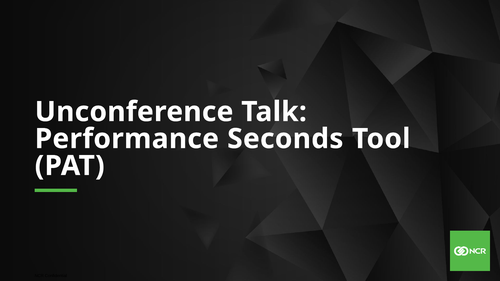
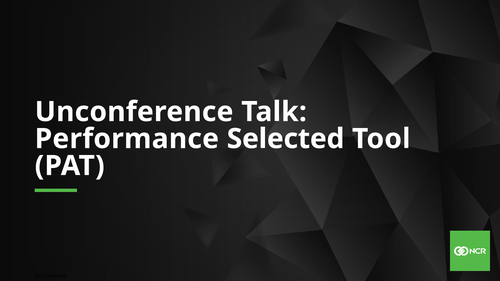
Seconds: Seconds -> Selected
